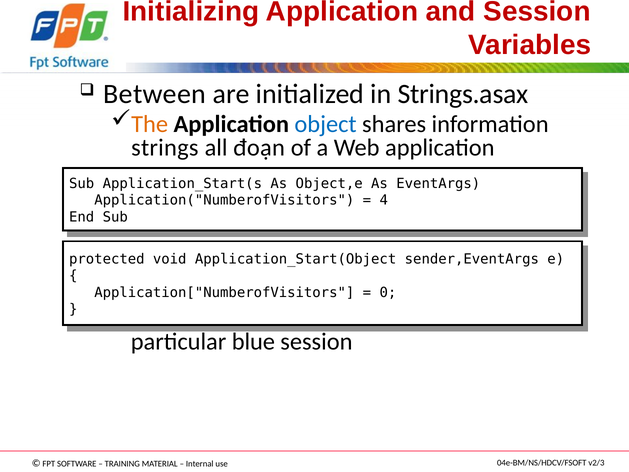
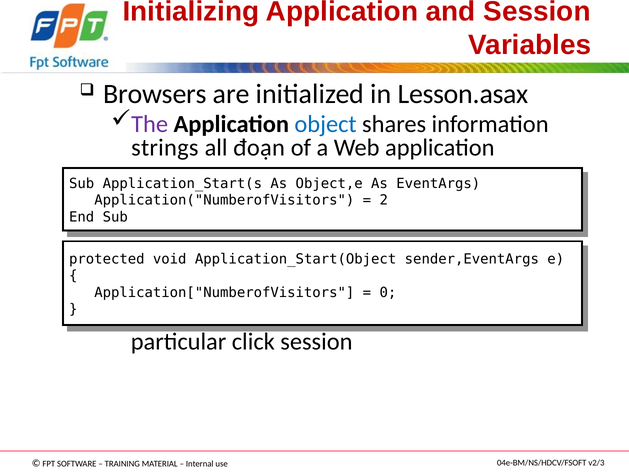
Between: Between -> Browsers
Strings.asax: Strings.asax -> Lesson.asax
The at (150, 124) colour: orange -> purple
4: 4 -> 2
blue: blue -> click
